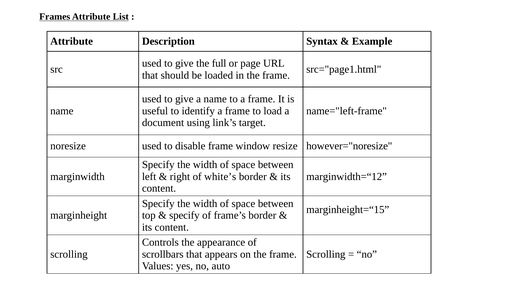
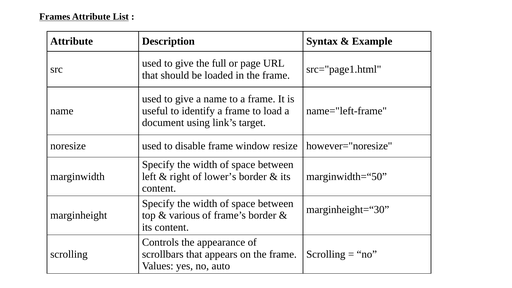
white’s: white’s -> lower’s
marginwidth=“12: marginwidth=“12 -> marginwidth=“50
marginheight=“15: marginheight=“15 -> marginheight=“30
specify at (184, 215): specify -> various
